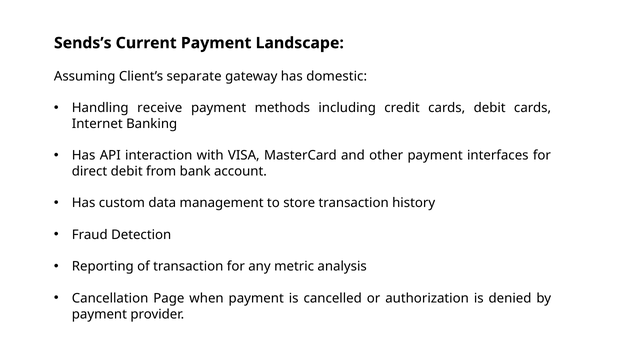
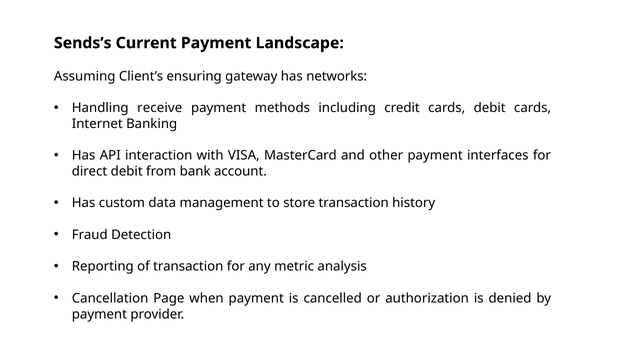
separate: separate -> ensuring
domestic: domestic -> networks
